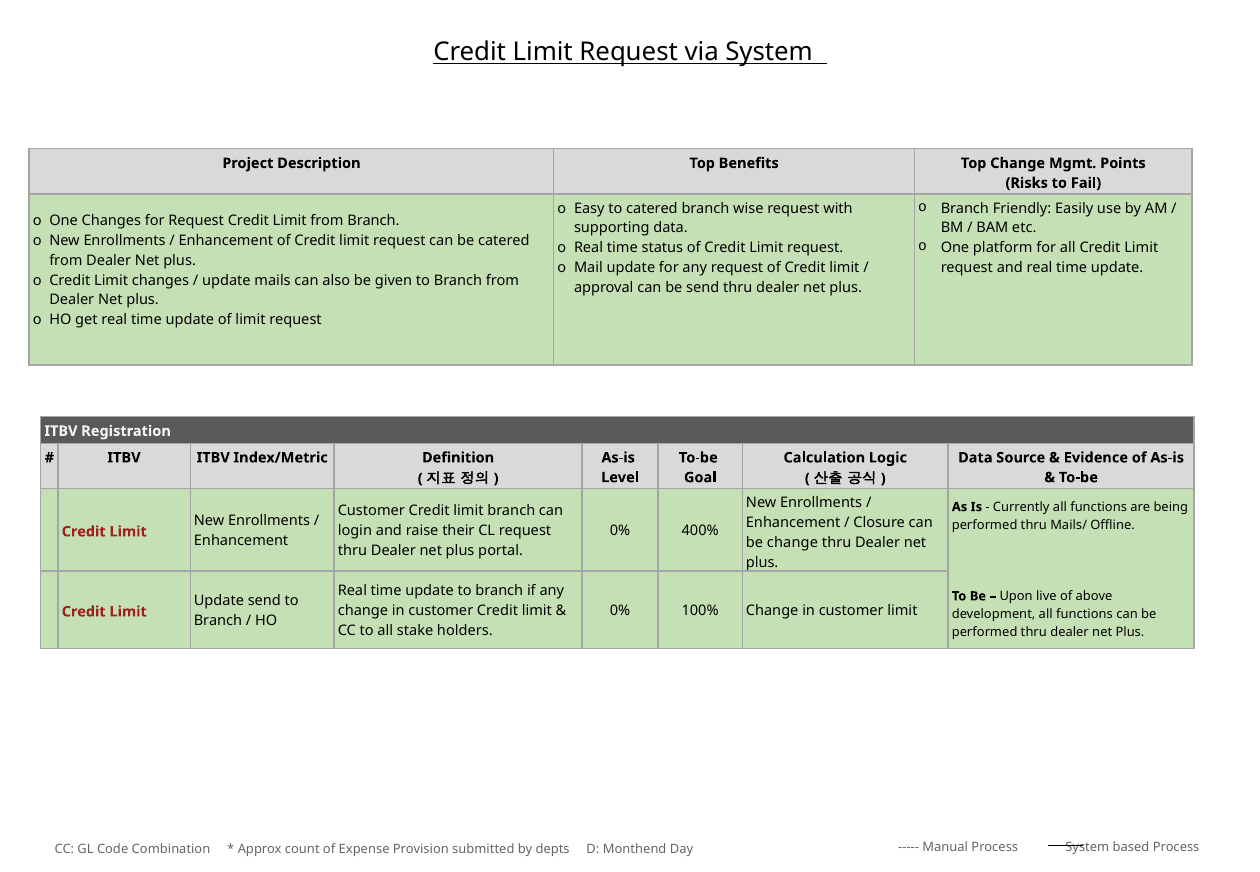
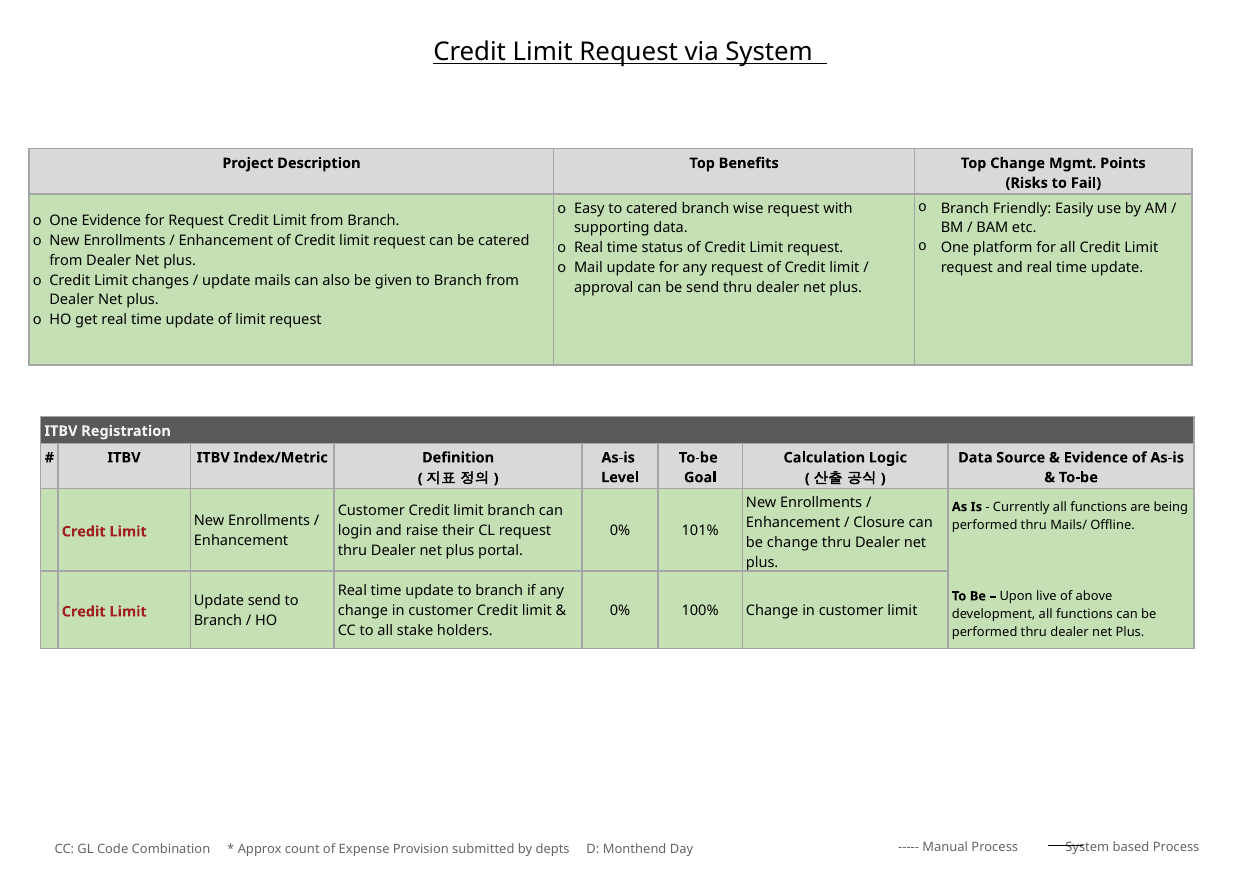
One Changes: Changes -> Evidence
400%: 400% -> 101%
